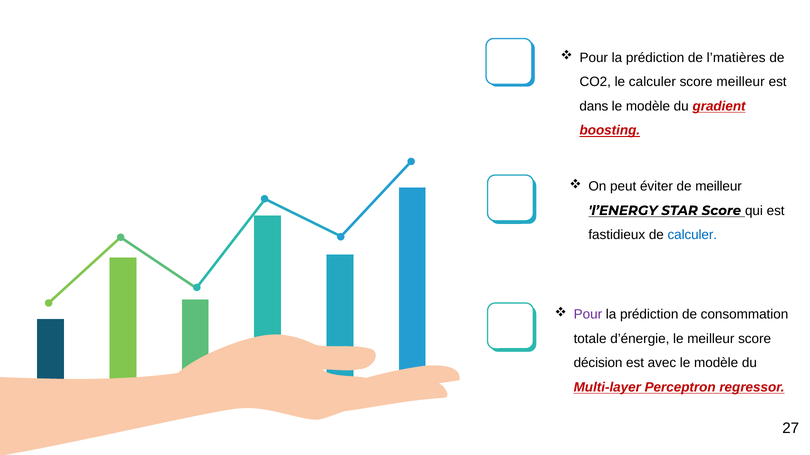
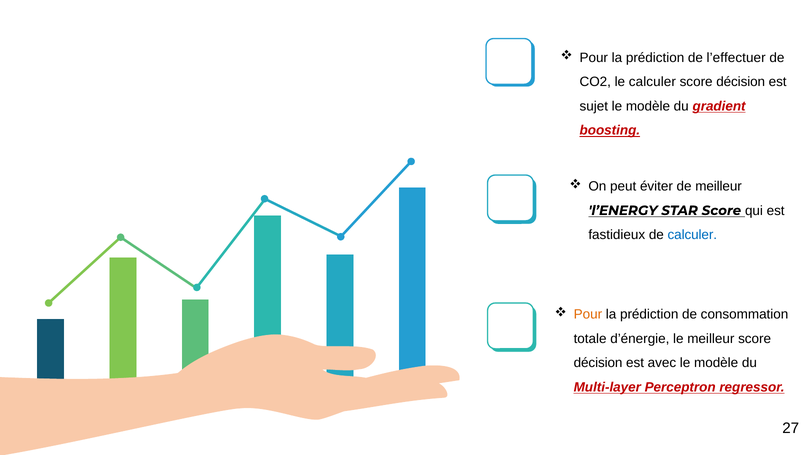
l’matières: l’matières -> l’effectuer
meilleur at (741, 82): meilleur -> décision
dans: dans -> sujet
Pour at (588, 315) colour: purple -> orange
